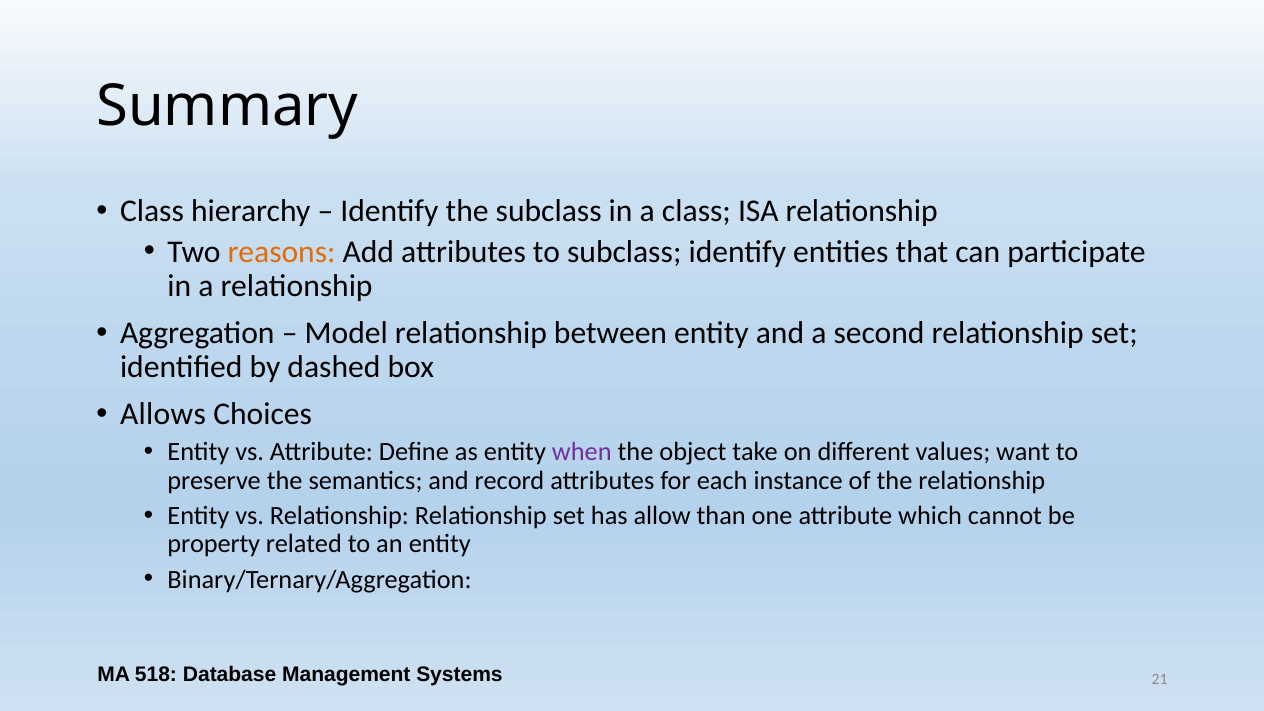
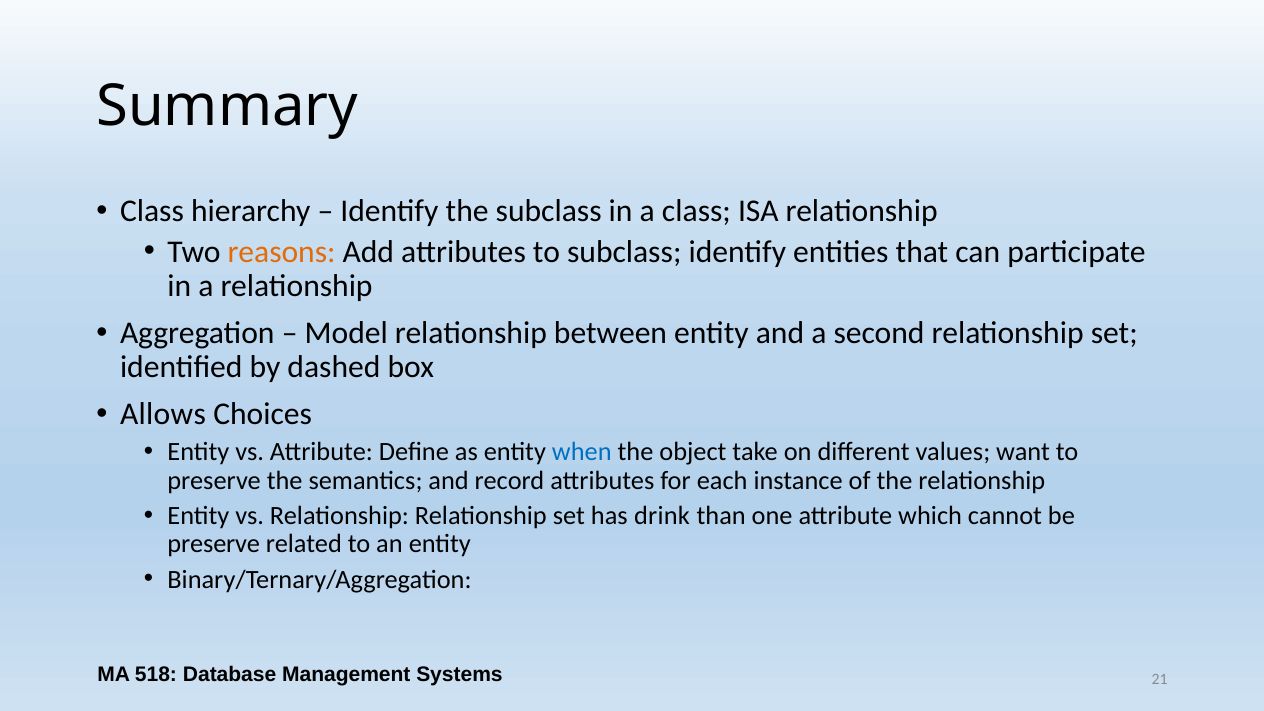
when colour: purple -> blue
allow: allow -> drink
property at (214, 544): property -> preserve
